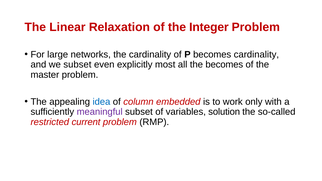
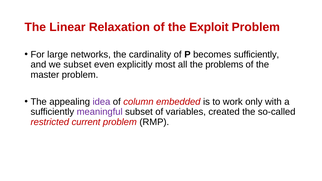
Integer: Integer -> Exploit
becomes cardinality: cardinality -> sufficiently
the becomes: becomes -> problems
idea colour: blue -> purple
solution: solution -> created
